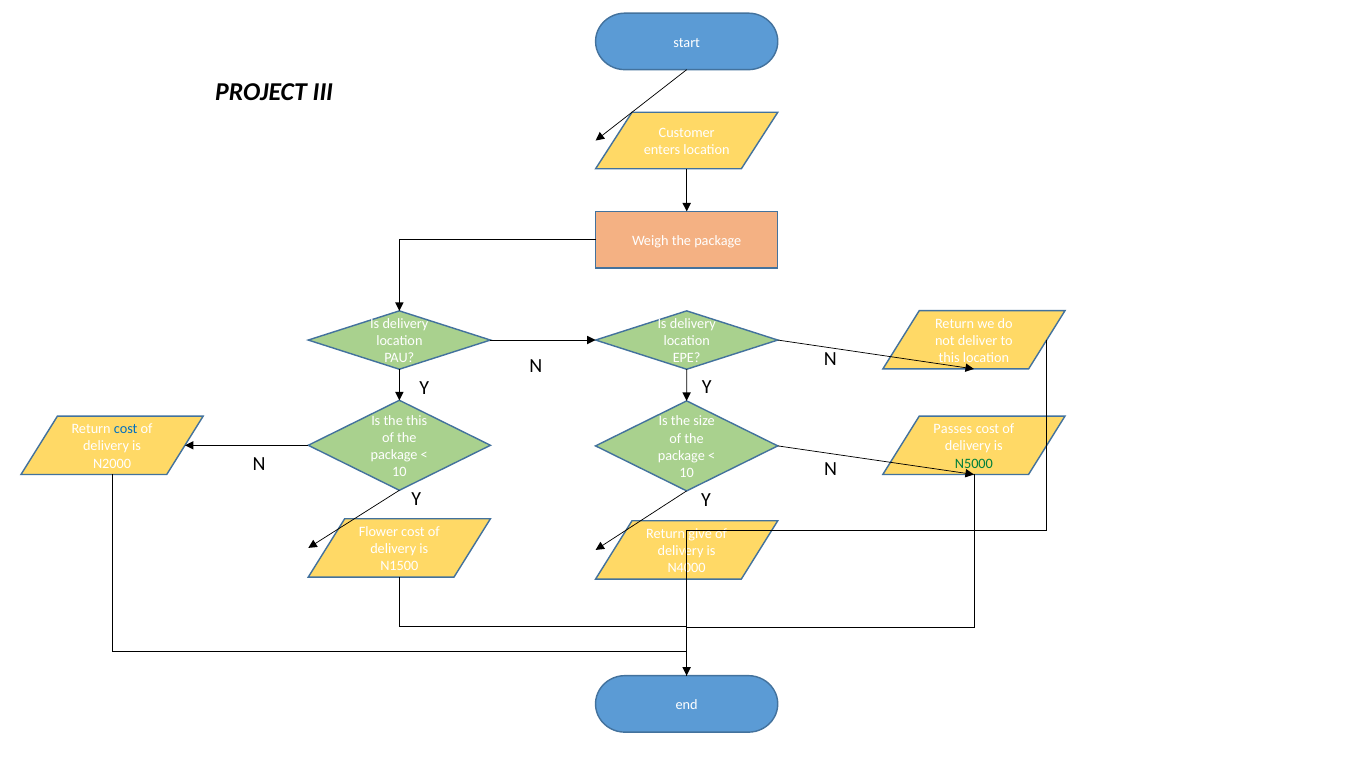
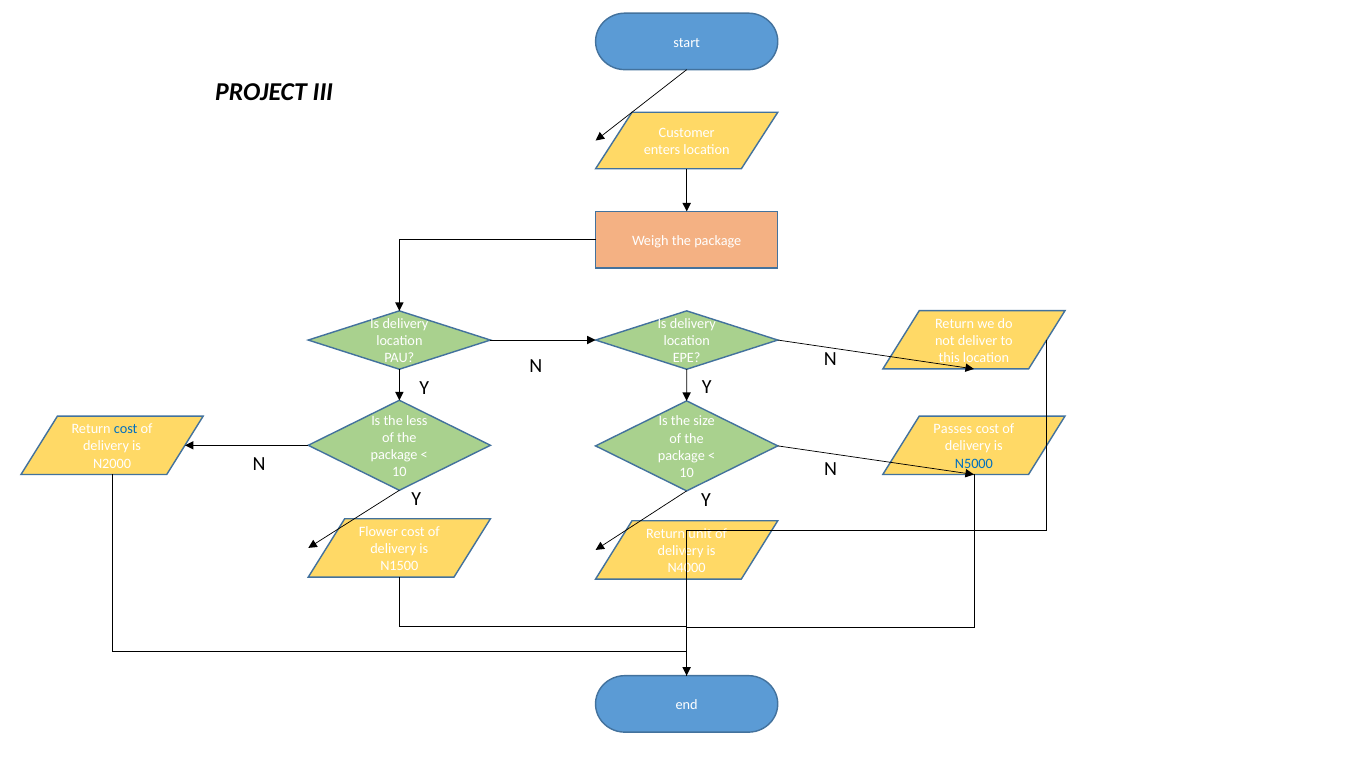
the this: this -> less
N5000 colour: green -> blue
give: give -> unit
